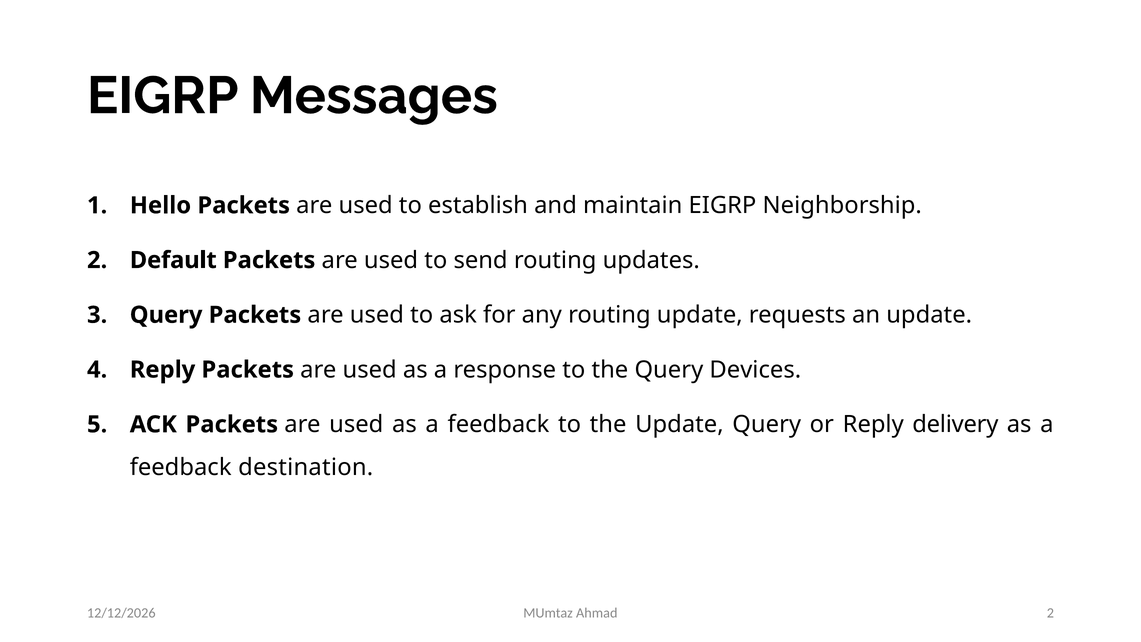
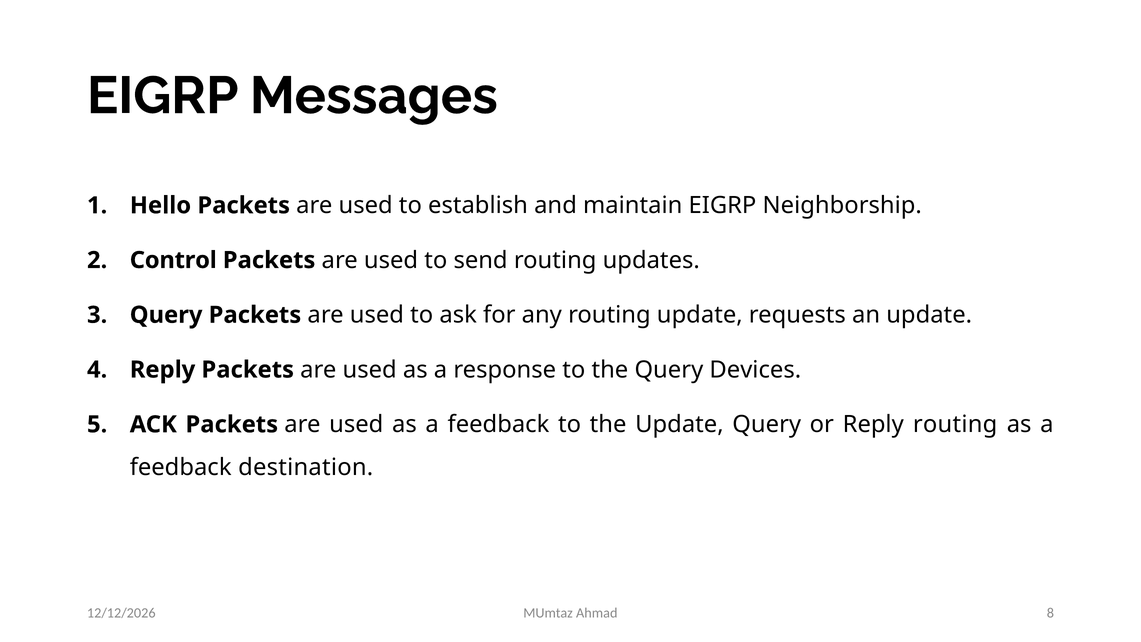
Default: Default -> Control
Reply delivery: delivery -> routing
Ahmad 2: 2 -> 8
